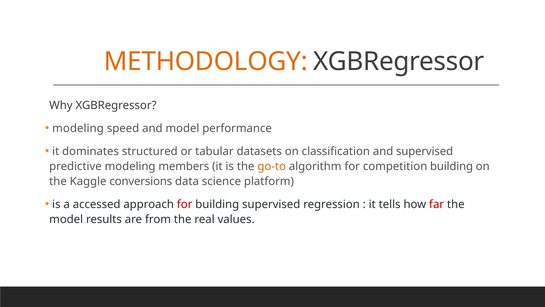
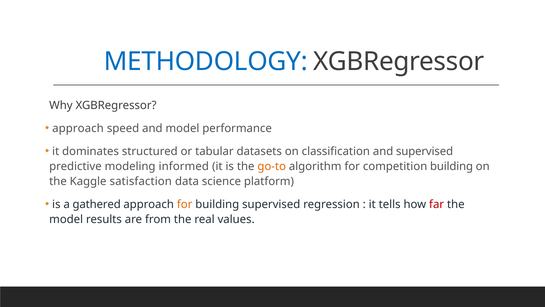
METHODOLOGY colour: orange -> blue
modeling at (78, 128): modeling -> approach
members: members -> informed
conversions: conversions -> satisfaction
accessed: accessed -> gathered
for at (185, 204) colour: red -> orange
